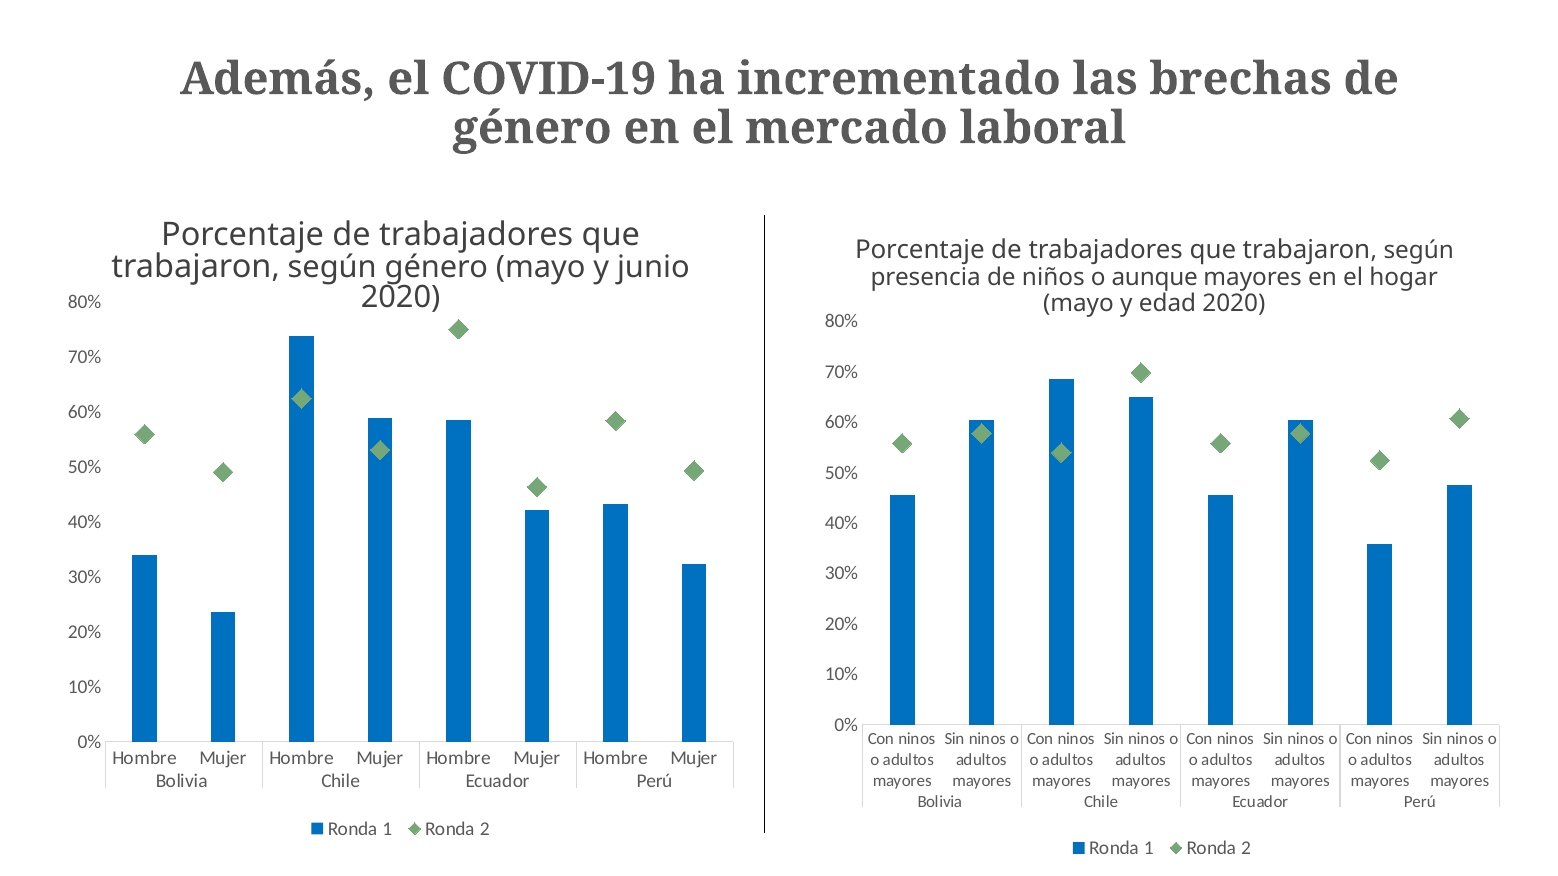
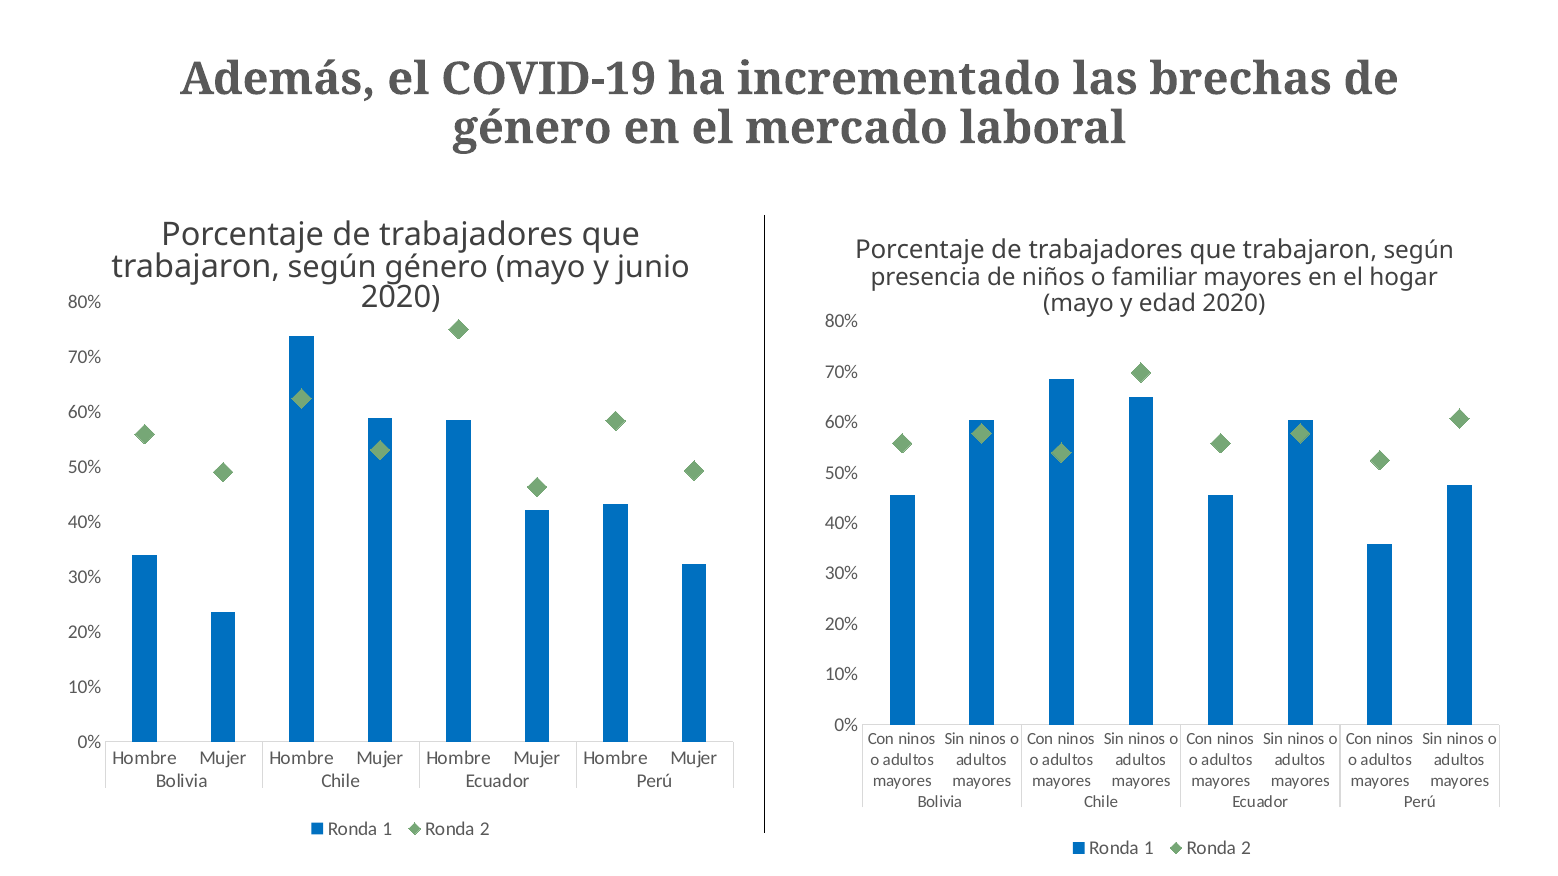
aunque: aunque -> familiar
